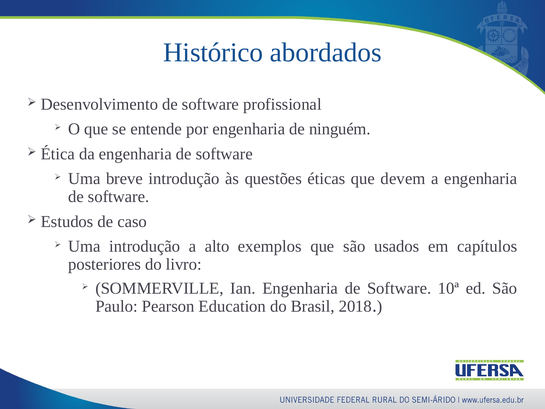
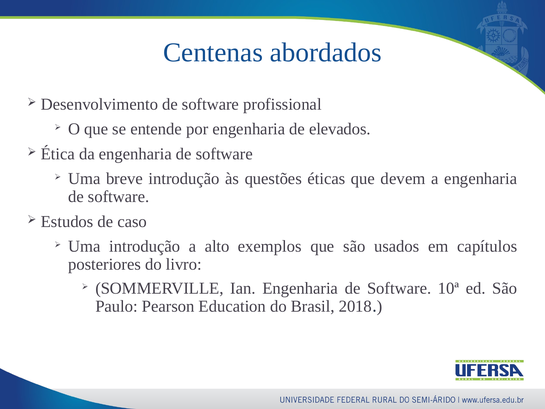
Histórico: Histórico -> Centenas
ninguém: ninguém -> elevados
